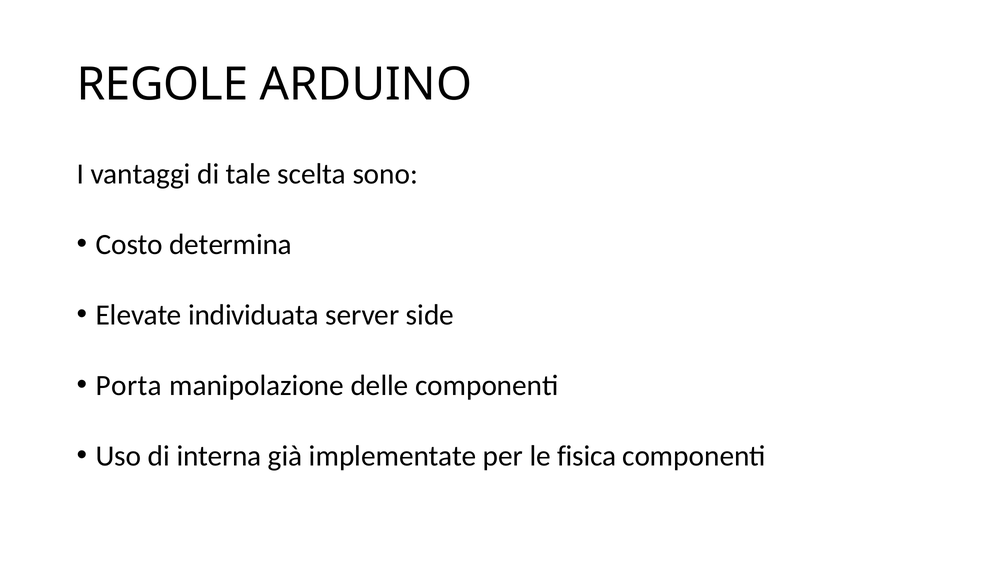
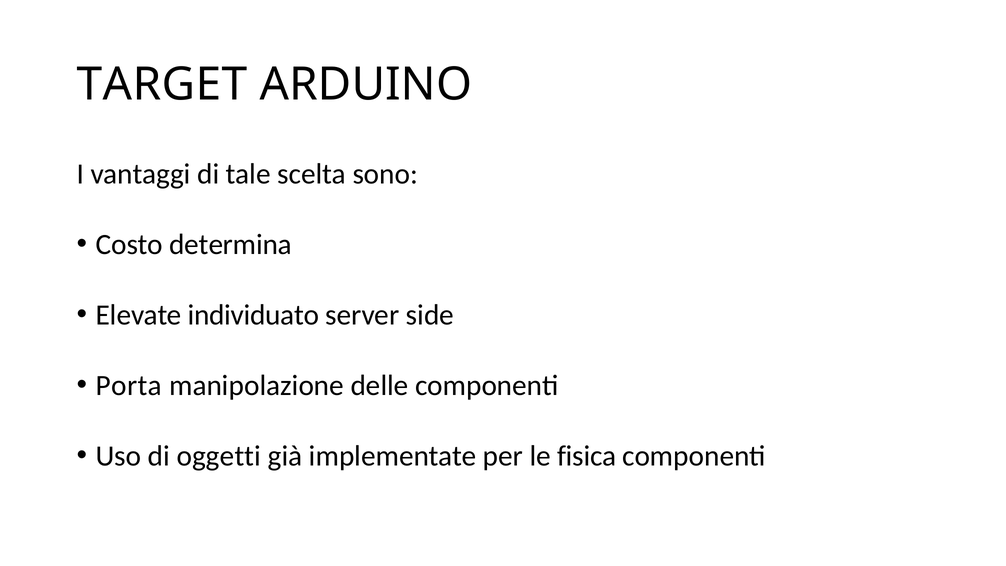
REGOLE: REGOLE -> TARGET
individuata: individuata -> individuato
interna: interna -> oggetti
